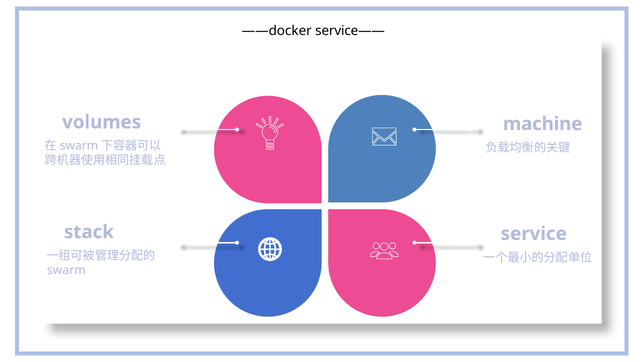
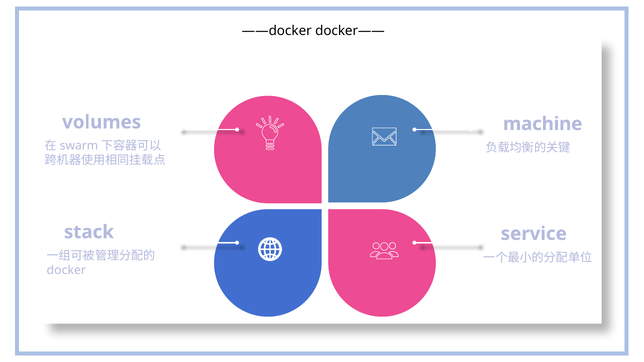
service——: service—— -> docker——
swarm: swarm -> docker
